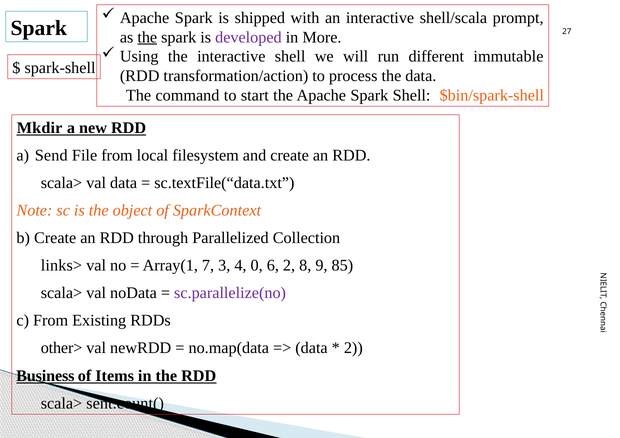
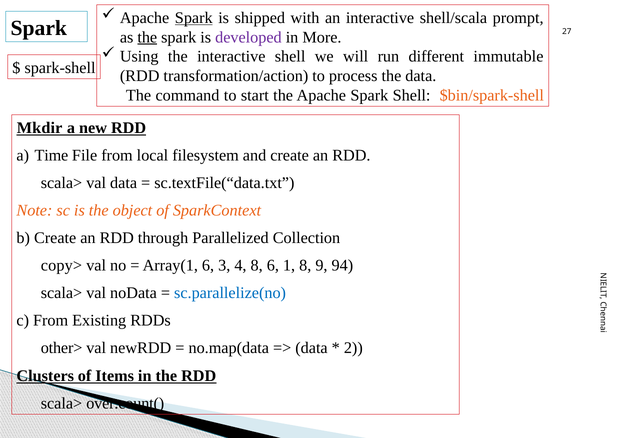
Spark at (194, 18) underline: none -> present
Send: Send -> Time
links>: links> -> copy>
Array(1 7: 7 -> 6
4 0: 0 -> 8
6 2: 2 -> 1
85: 85 -> 94
sc.parallelize(no colour: purple -> blue
Business: Business -> Clusters
sent.count(: sent.count( -> over.count(
